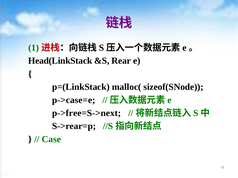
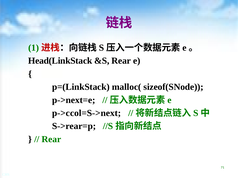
p->case=e: p->case=e -> p->next=e
p->free=S->next: p->free=S->next -> p->ccol=S->next
Case at (51, 140): Case -> Rear
